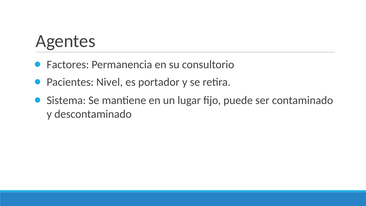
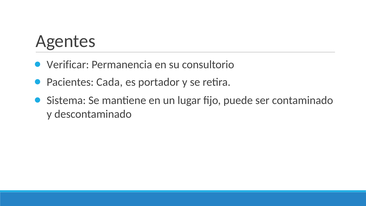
Factores: Factores -> Verificar
Nivel: Nivel -> Cada
